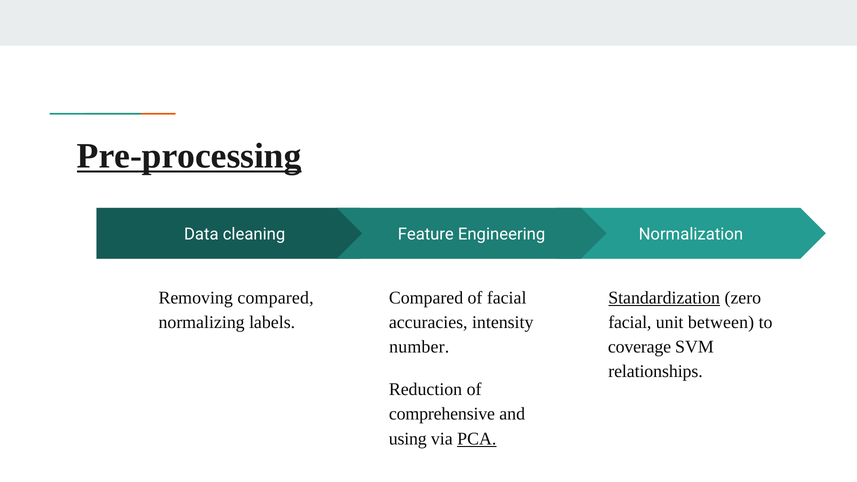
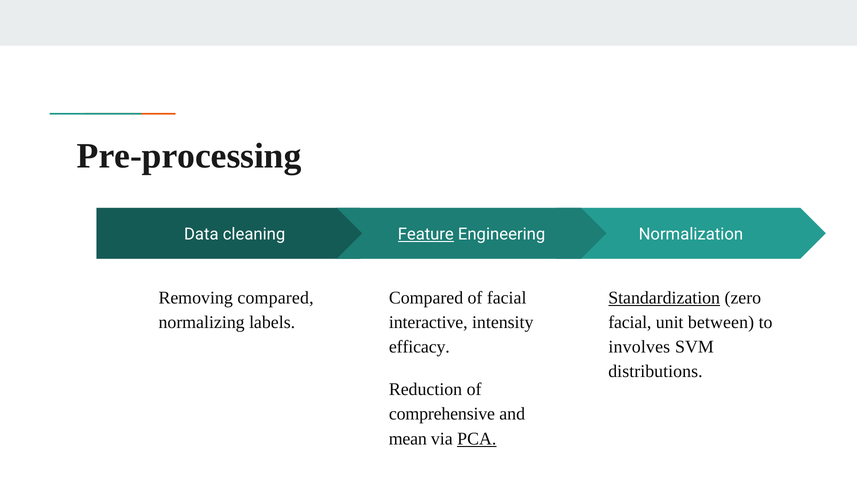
Pre-processing underline: present -> none
Feature underline: none -> present
accuracies: accuracies -> interactive
number: number -> efficacy
coverage: coverage -> involves
relationships: relationships -> distributions
using: using -> mean
